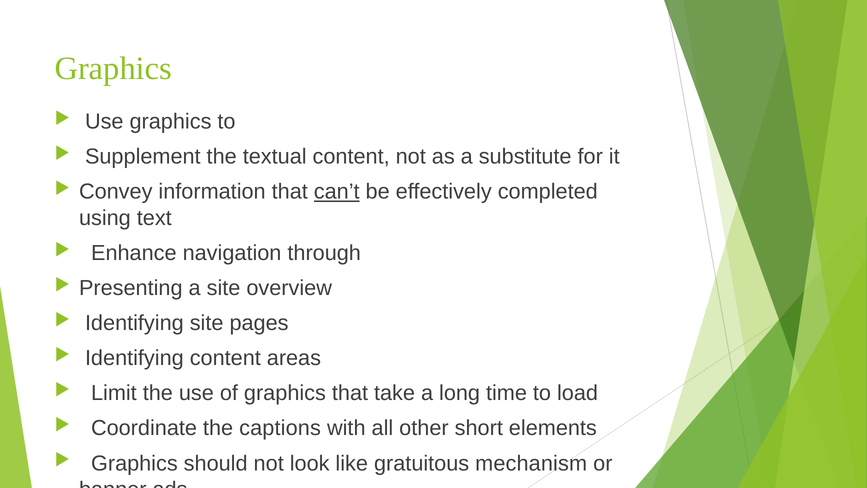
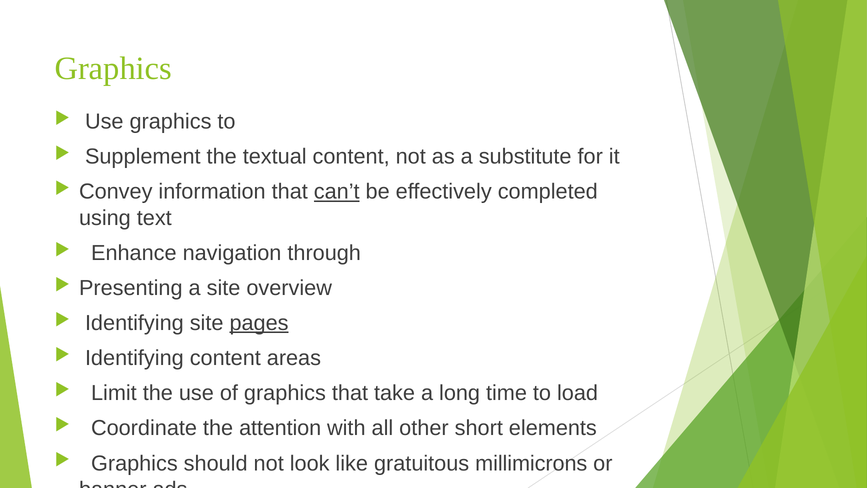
pages underline: none -> present
captions: captions -> attention
mechanism: mechanism -> millimicrons
